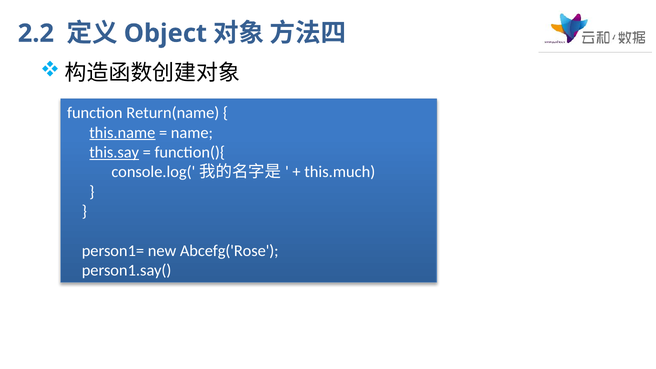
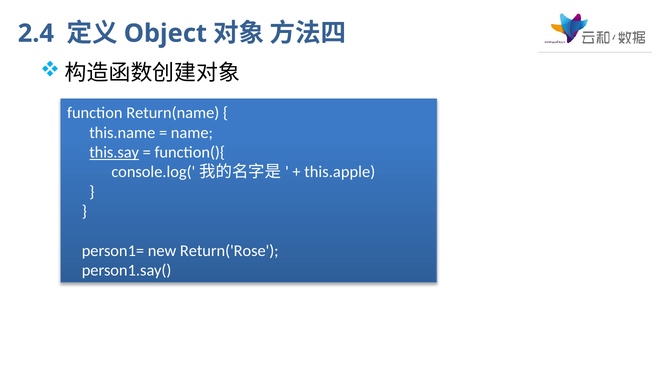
2.2: 2.2 -> 2.4
this.name underline: present -> none
this.much: this.much -> this.apple
Abcefg('Rose: Abcefg('Rose -> Return('Rose
